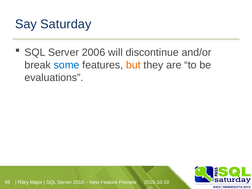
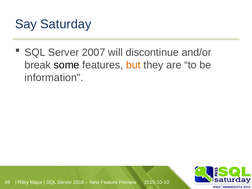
2006: 2006 -> 2007
some colour: blue -> black
evaluations: evaluations -> information
